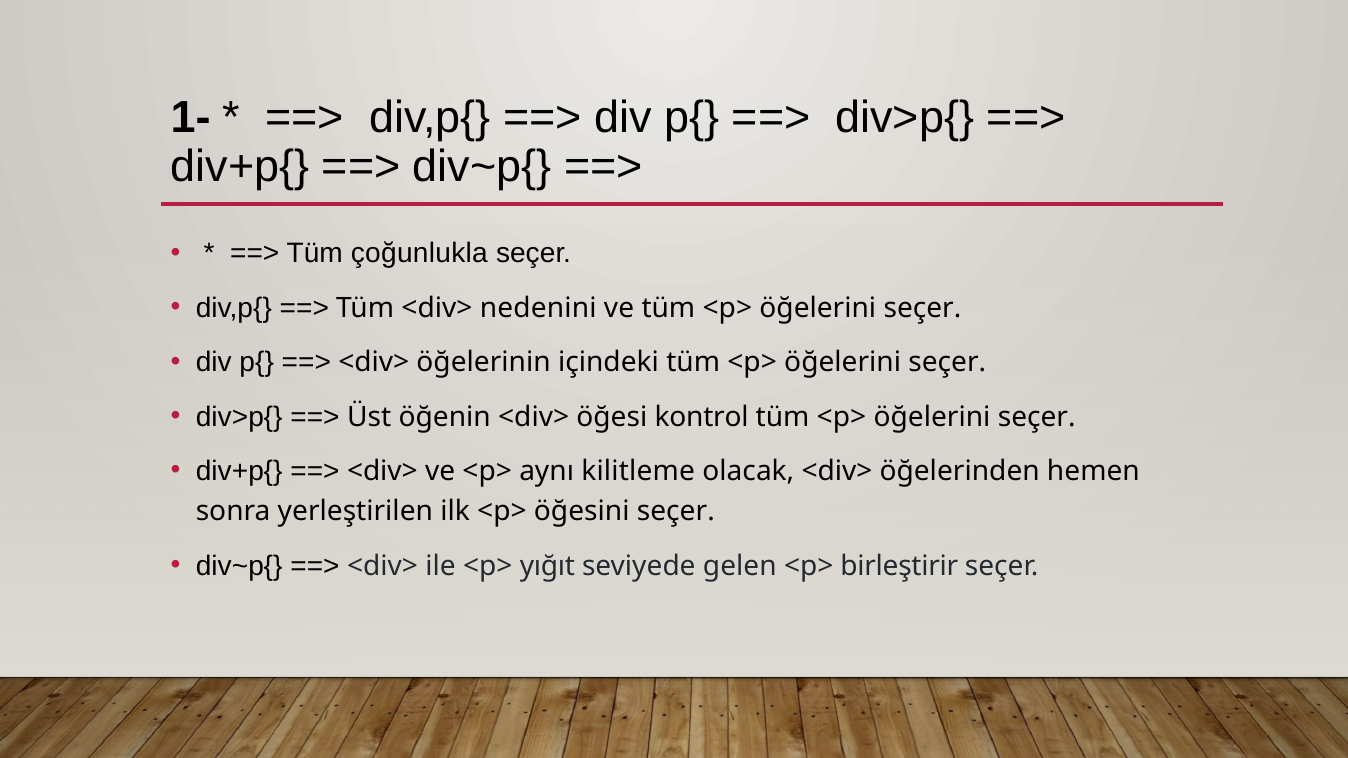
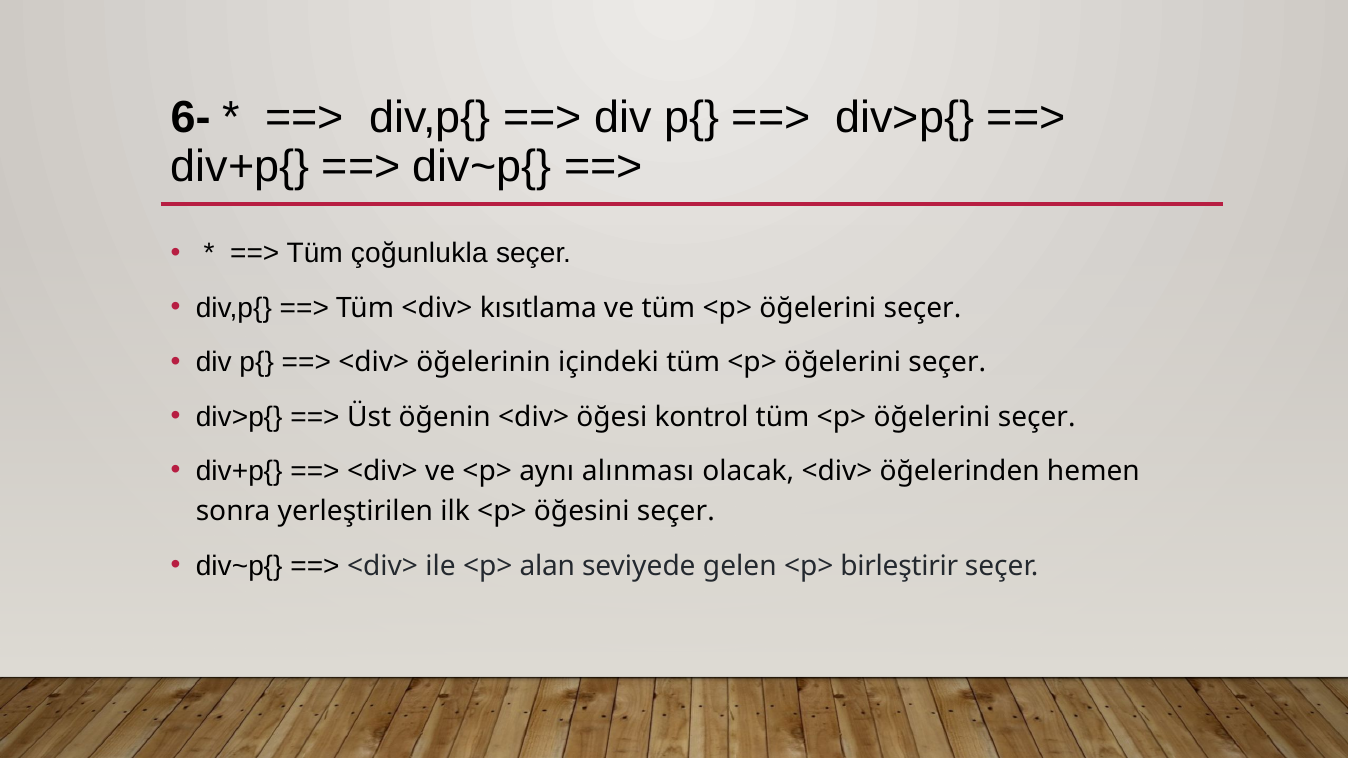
1-: 1- -> 6-
nedenini: nedenini -> kısıtlama
kilitleme: kilitleme -> alınması
yığıt: yığıt -> alan
